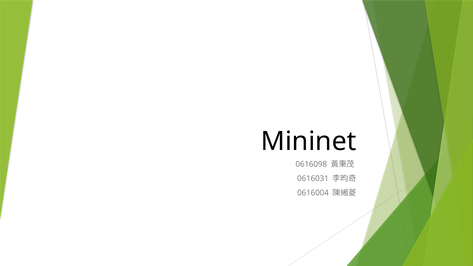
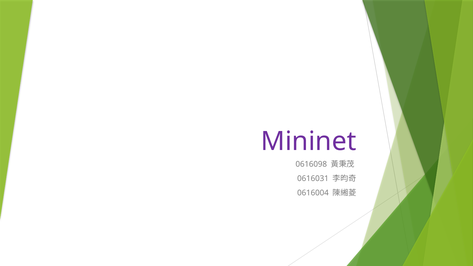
Mininet colour: black -> purple
